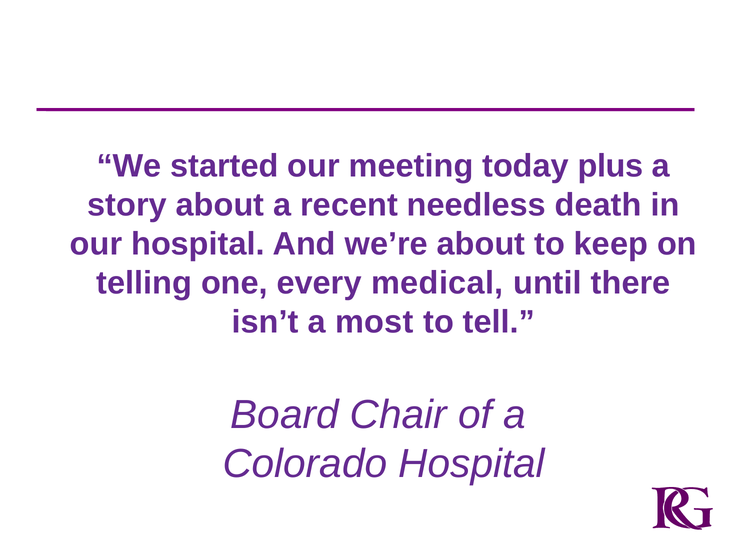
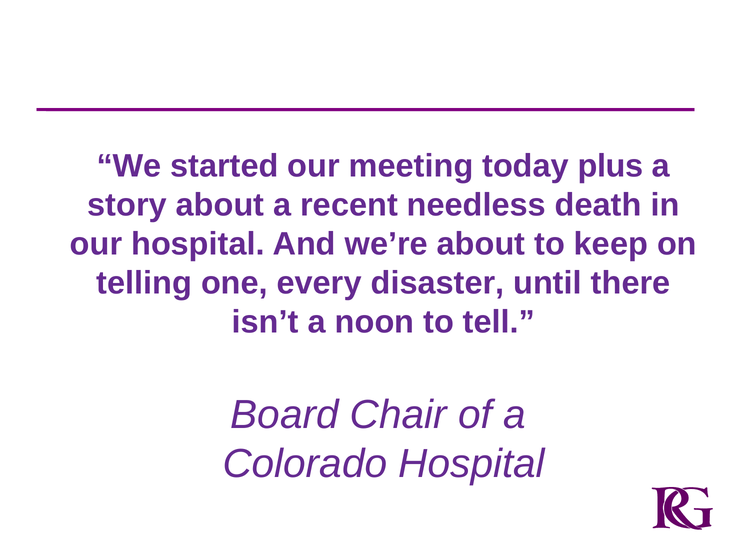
medical: medical -> disaster
most: most -> noon
